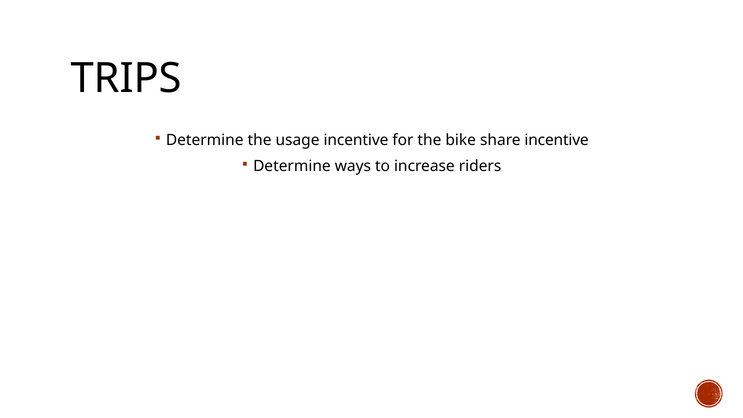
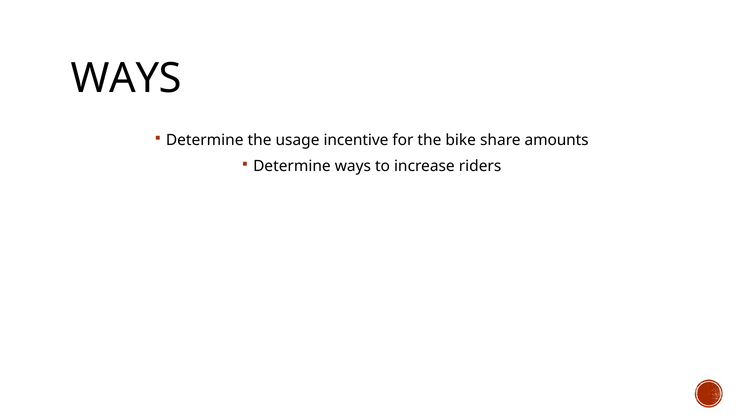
TRIPS at (126, 78): TRIPS -> WAYS
share incentive: incentive -> amounts
